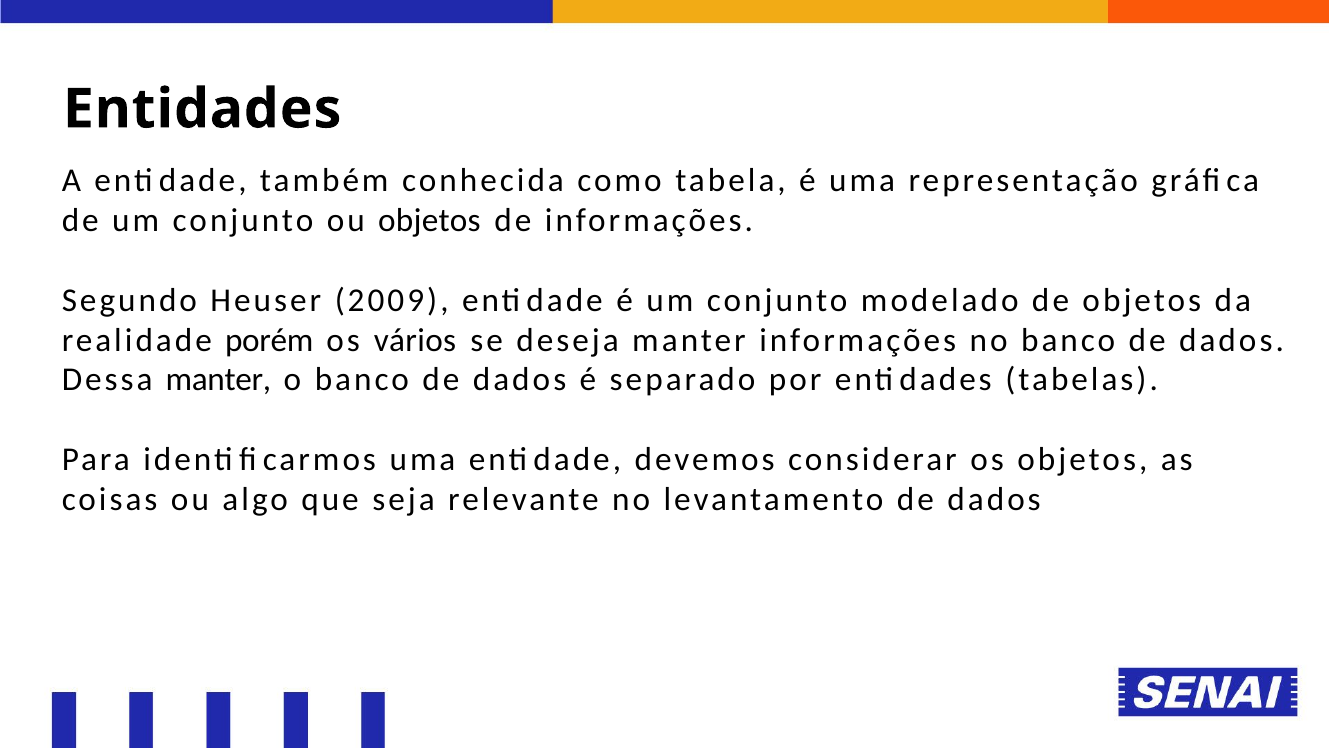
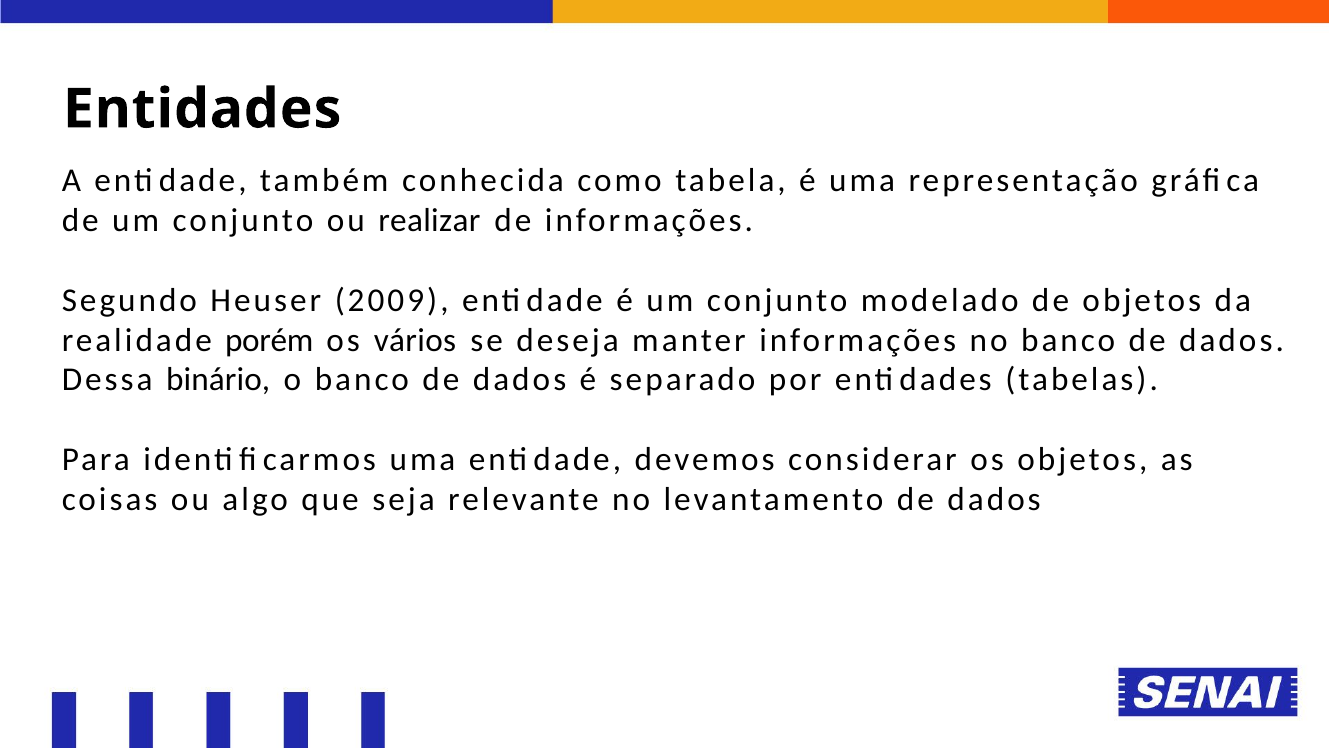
ou objetos: objetos -> realizar
Dessa manter: manter -> binário
